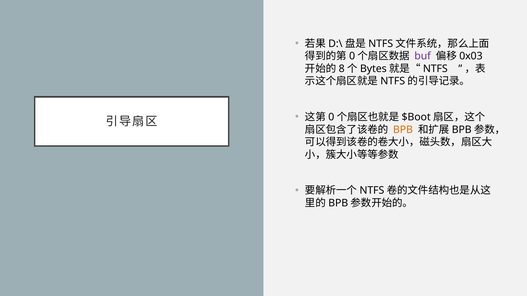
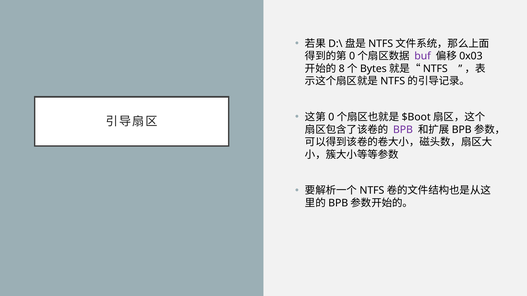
BPB at (403, 130) colour: orange -> purple
